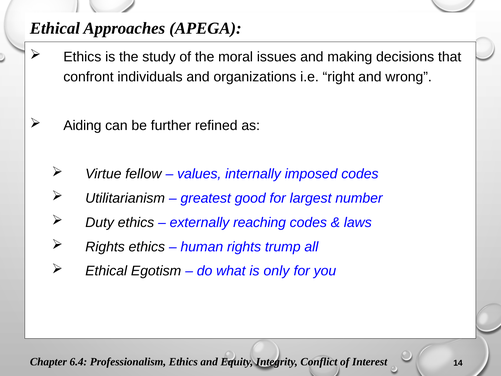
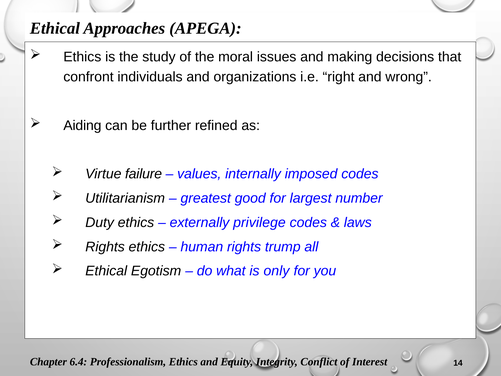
fellow: fellow -> failure
reaching: reaching -> privilege
